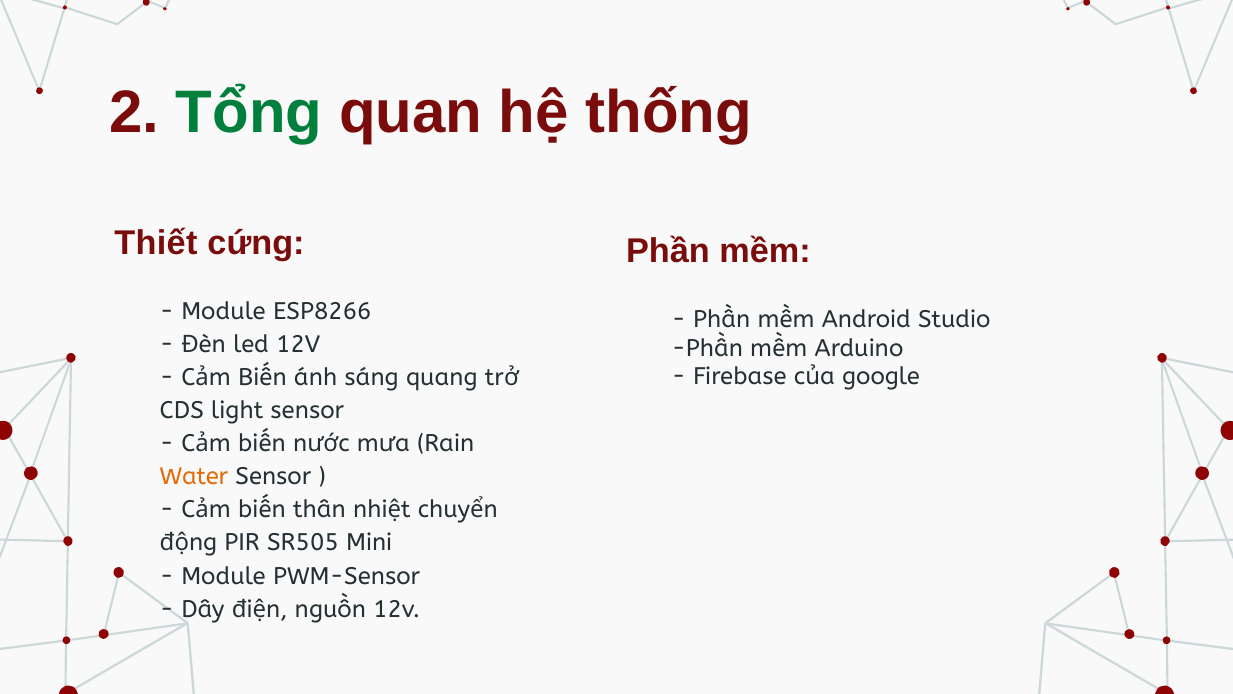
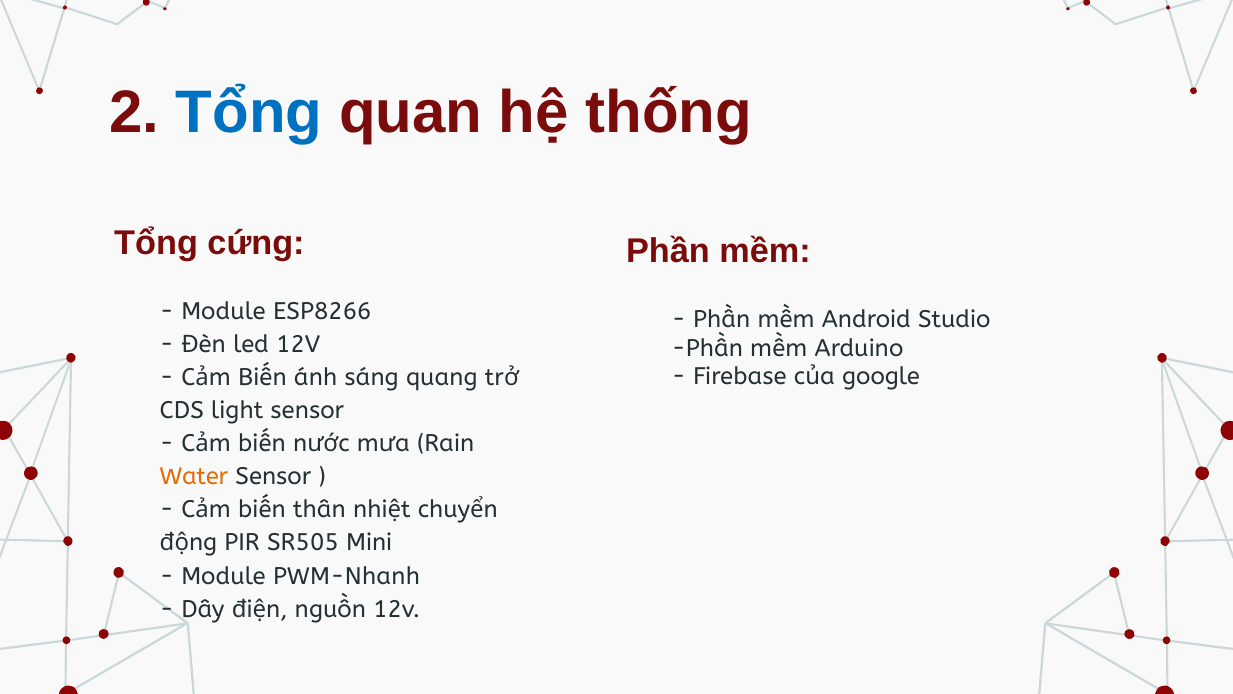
Tổng at (249, 112) colour: green -> blue
Thiết at (156, 243): Thiết -> Tổng
PWM-Sensor: PWM-Sensor -> PWM-Nhanh
